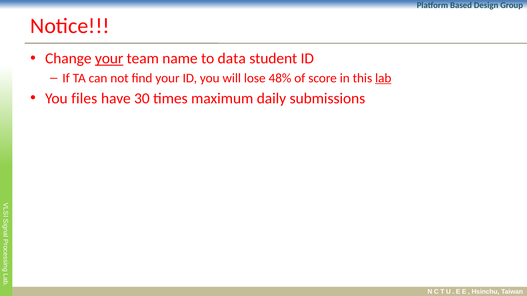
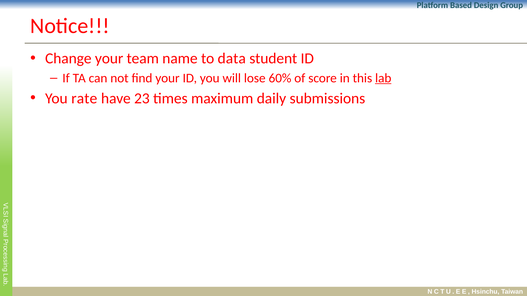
your at (109, 59) underline: present -> none
48%: 48% -> 60%
files: files -> rate
30: 30 -> 23
